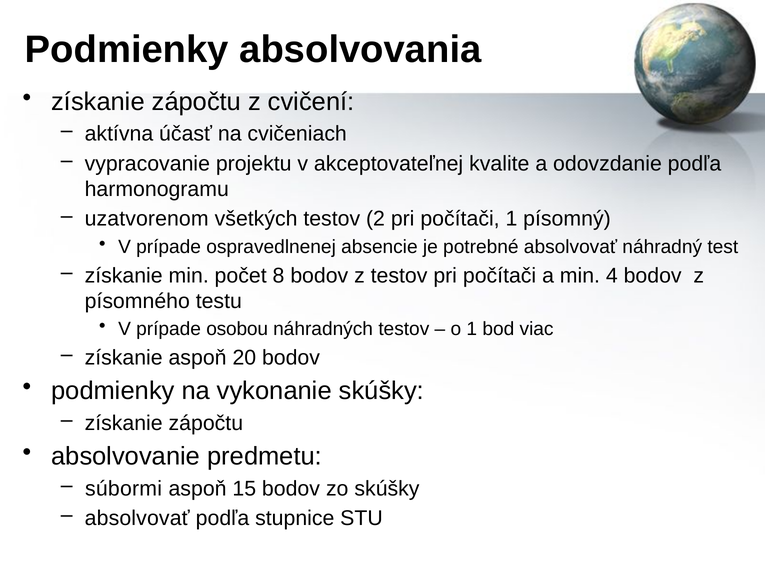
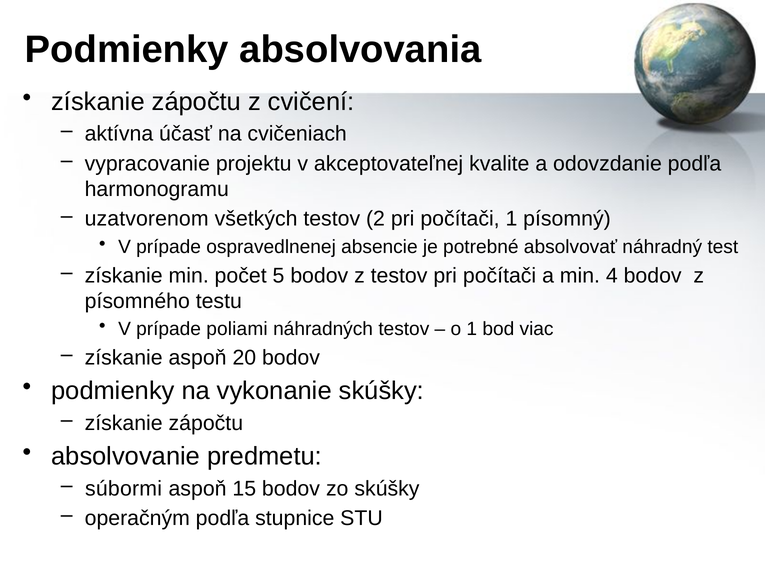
8: 8 -> 5
osobou: osobou -> poliami
absolvovať at (137, 518): absolvovať -> operačným
